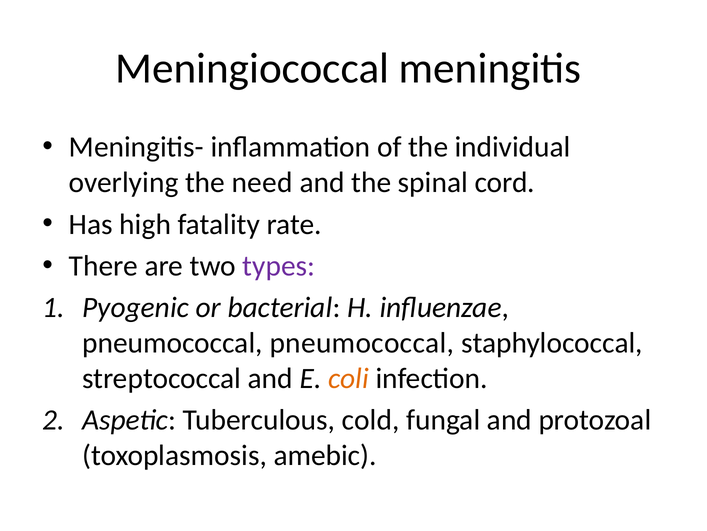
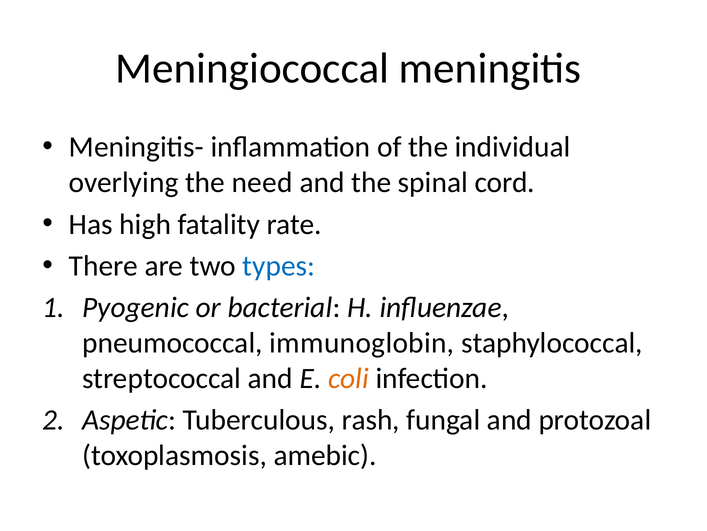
types colour: purple -> blue
pneumococcal pneumococcal: pneumococcal -> immunoglobin
cold: cold -> rash
